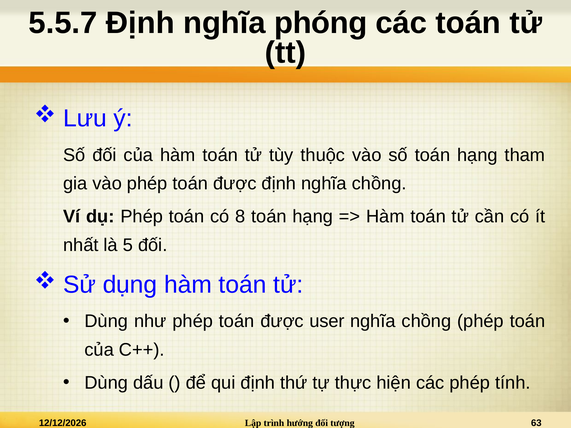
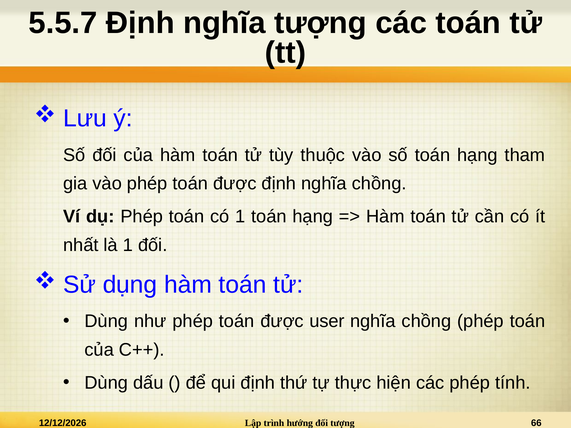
nghĩa phóng: phóng -> tượng
có 8: 8 -> 1
là 5: 5 -> 1
63: 63 -> 66
